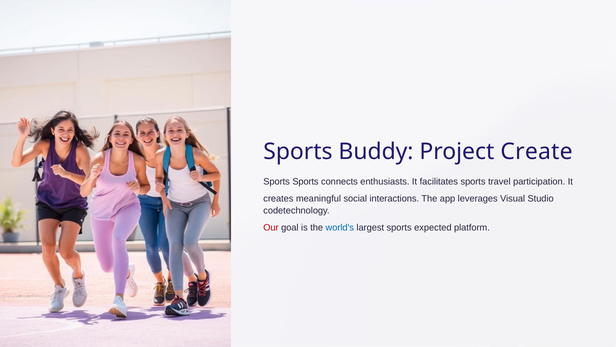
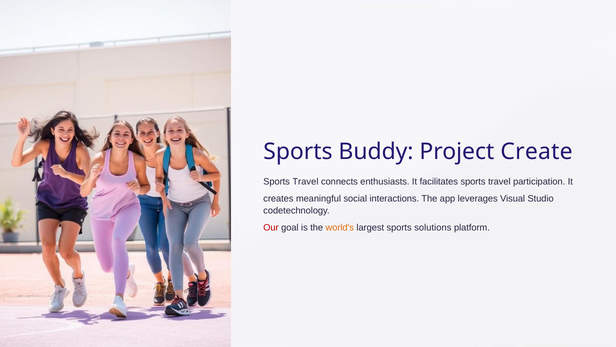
Sports at (306, 182): Sports -> Travel
world's colour: blue -> orange
expected: expected -> solutions
